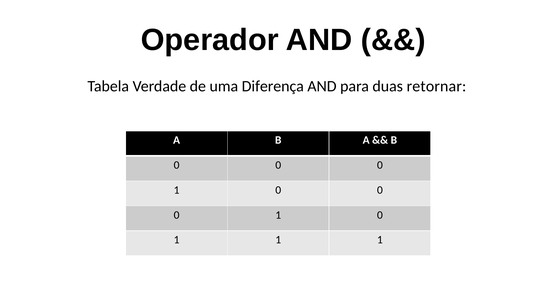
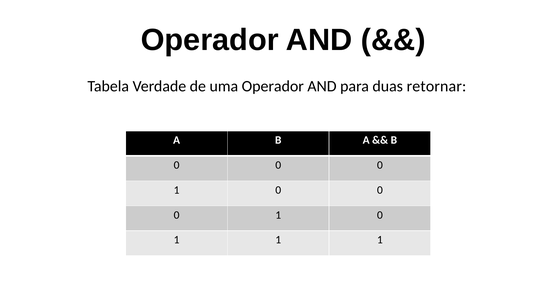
uma Diferença: Diferença -> Operador
